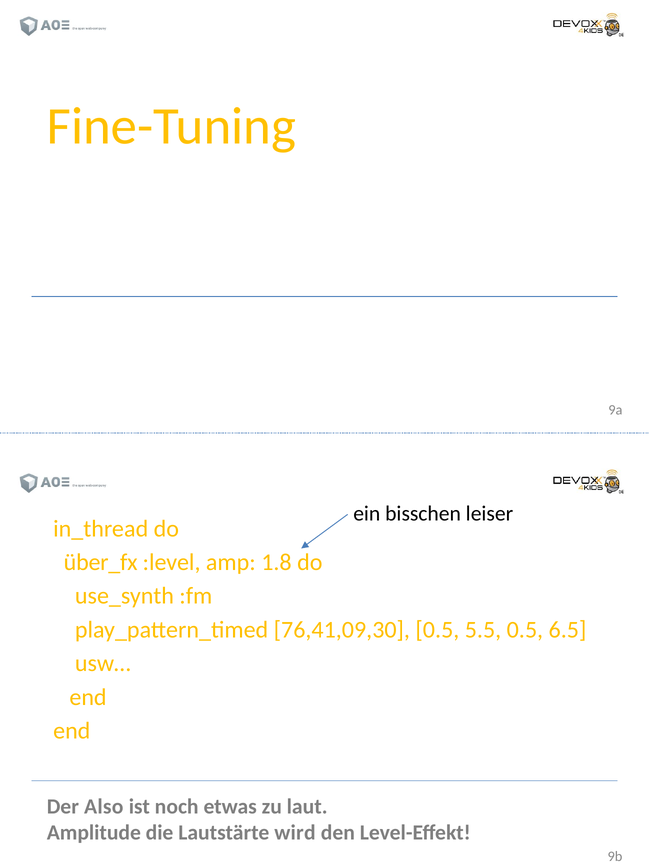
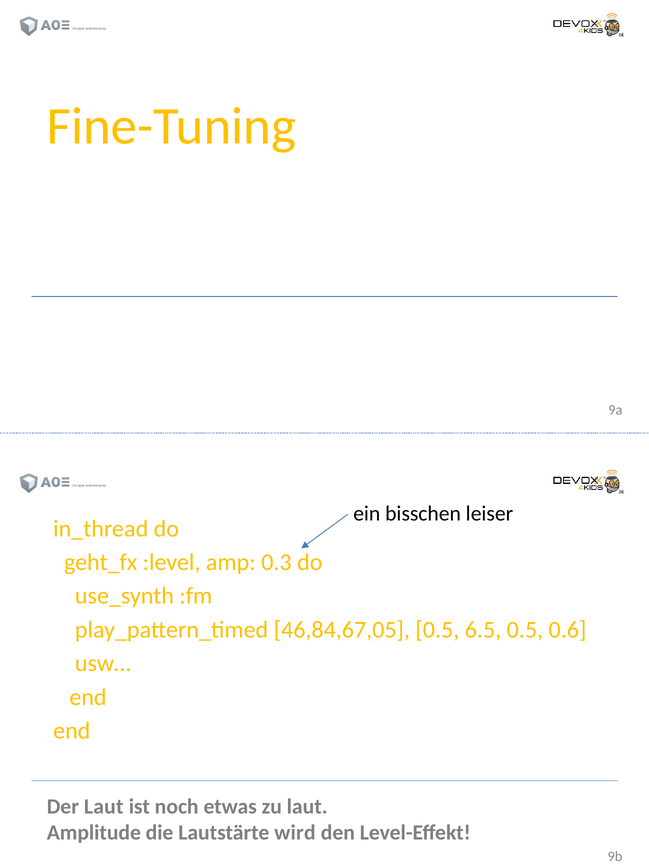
über_fx: über_fx -> geht_fx
1.8: 1.8 -> 0.3
76,41,09,30: 76,41,09,30 -> 46,84,67,05
5.5: 5.5 -> 6.5
6.5: 6.5 -> 0.6
Der Also: Also -> Laut
